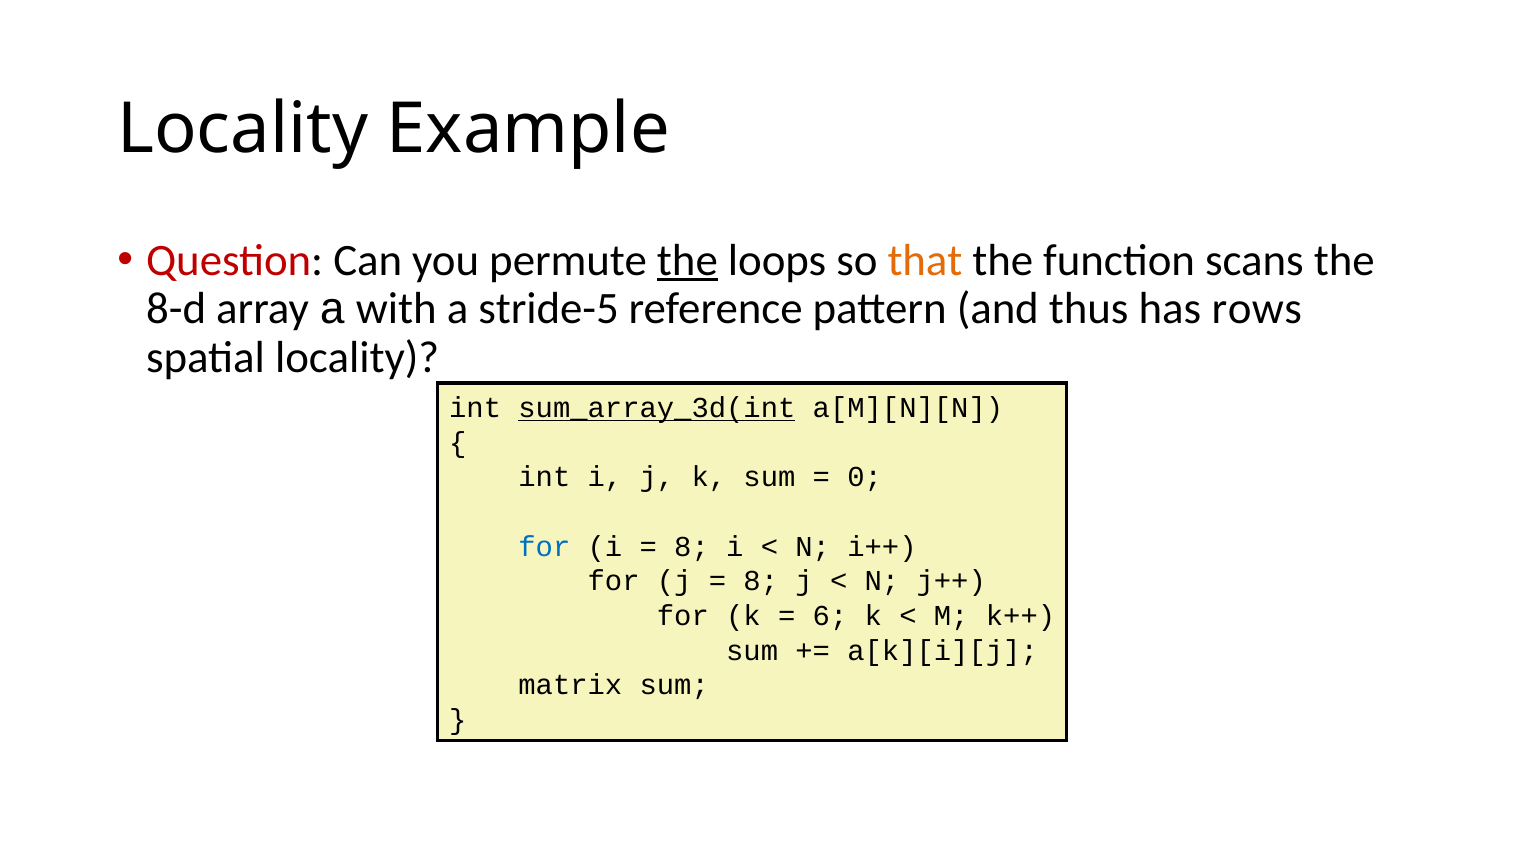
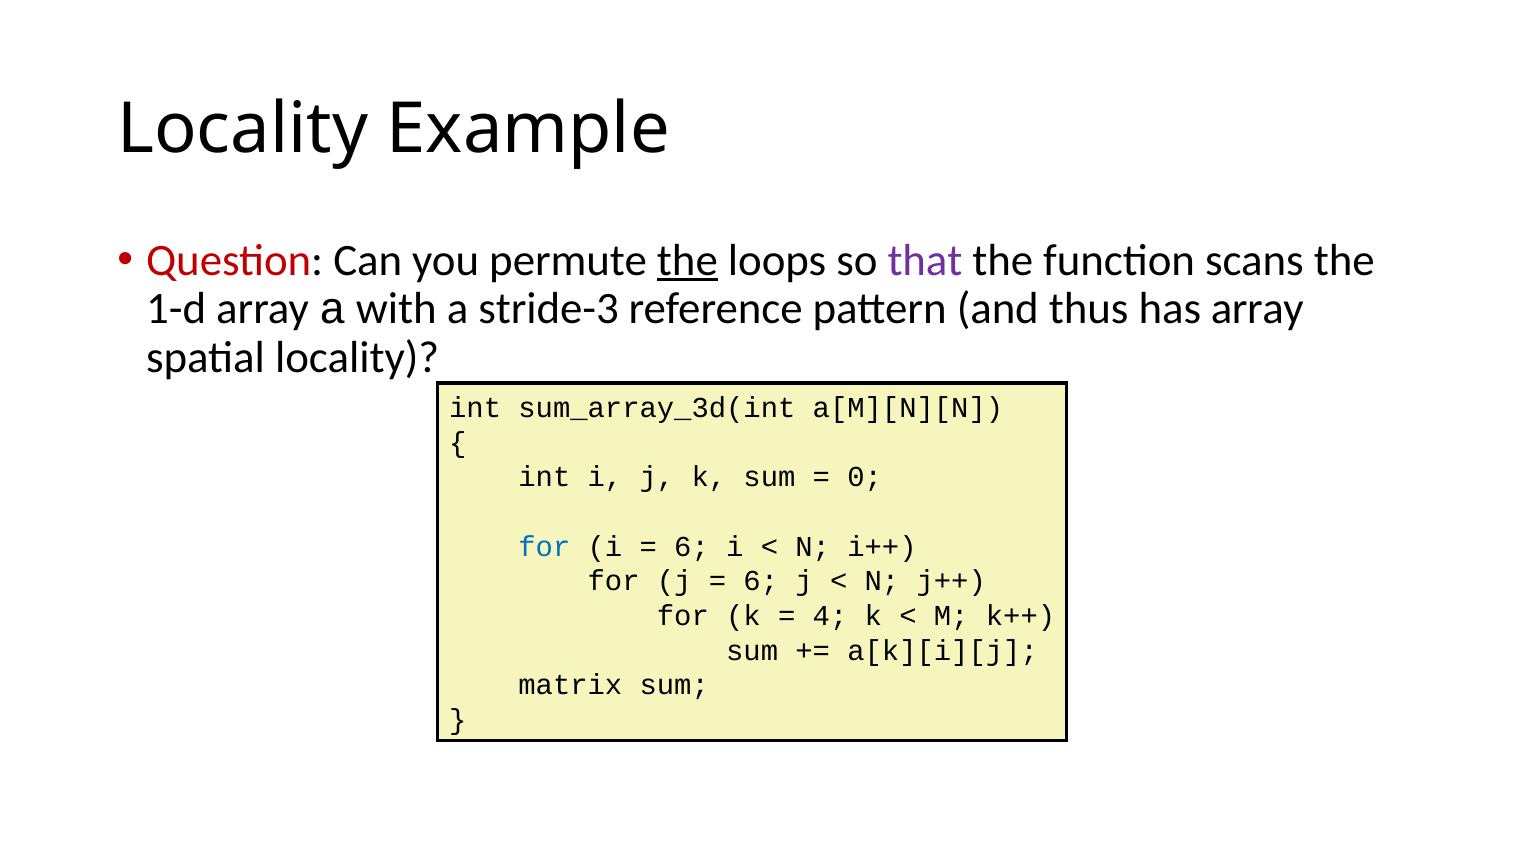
that colour: orange -> purple
8-d: 8-d -> 1-d
stride-5: stride-5 -> stride-3
has rows: rows -> array
sum_array_3d(int underline: present -> none
8 at (692, 546): 8 -> 6
8 at (761, 581): 8 -> 6
6: 6 -> 4
